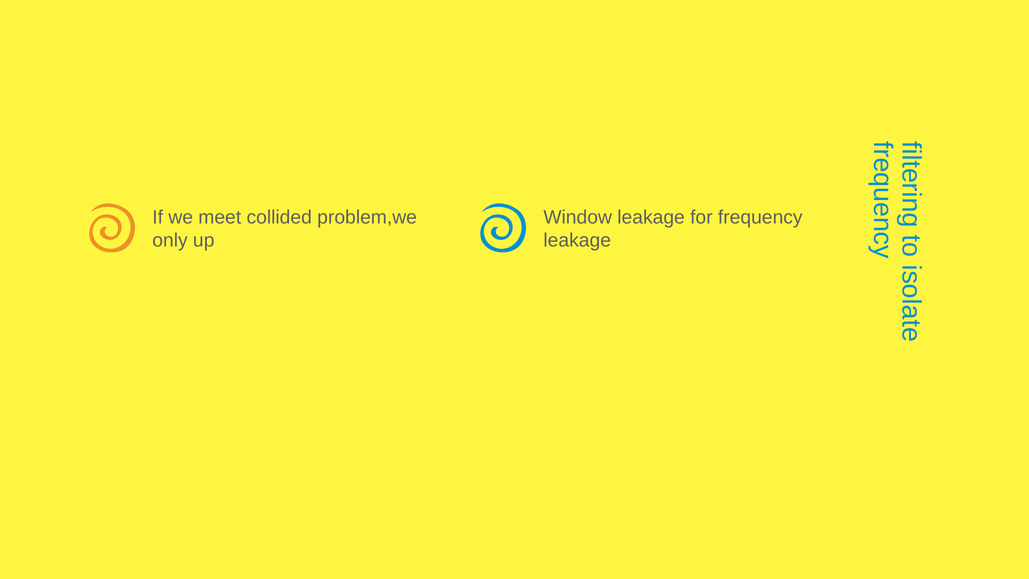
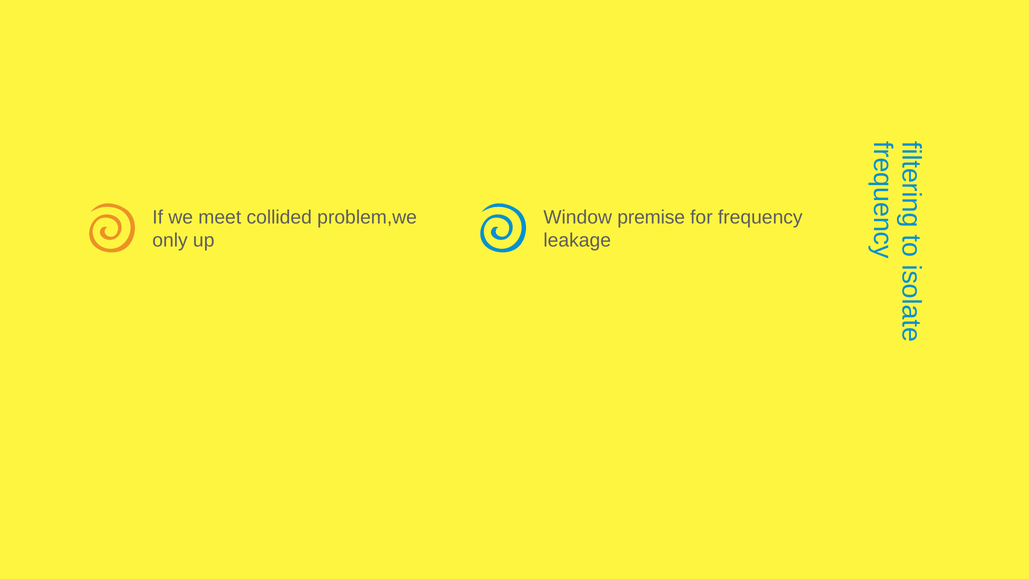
Window leakage: leakage -> premise
